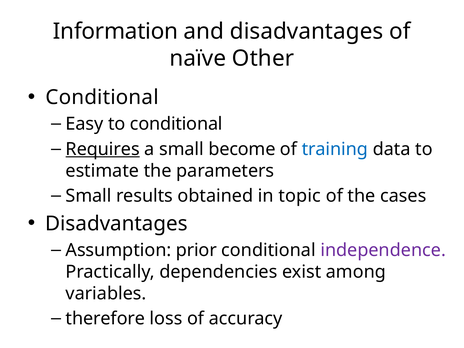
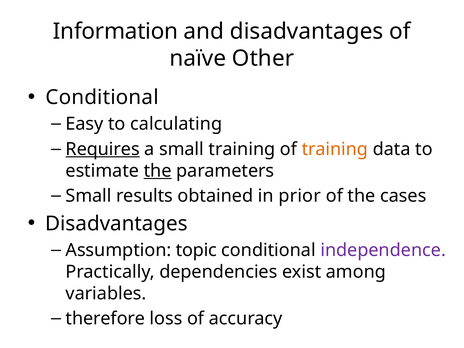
to conditional: conditional -> calculating
small become: become -> training
training at (335, 149) colour: blue -> orange
the at (158, 171) underline: none -> present
topic: topic -> prior
prior: prior -> topic
